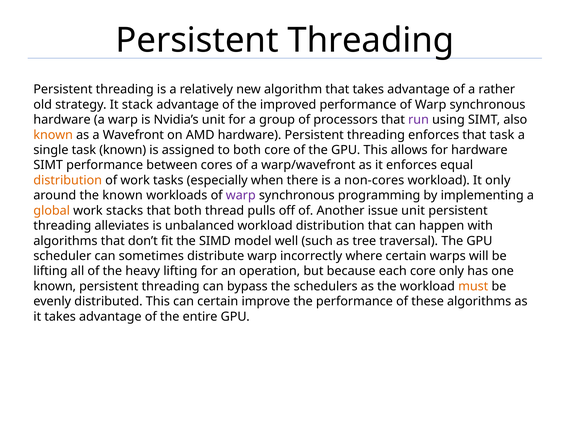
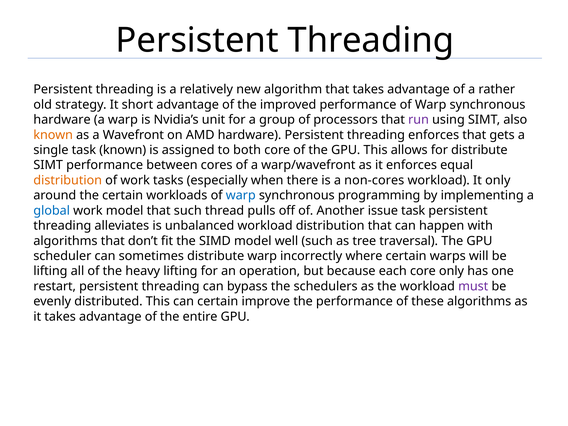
stack: stack -> short
that task: task -> gets
for hardware: hardware -> distribute
the known: known -> certain
warp at (241, 195) colour: purple -> blue
global colour: orange -> blue
work stacks: stacks -> model
that both: both -> such
issue unit: unit -> task
known at (55, 286): known -> restart
must colour: orange -> purple
